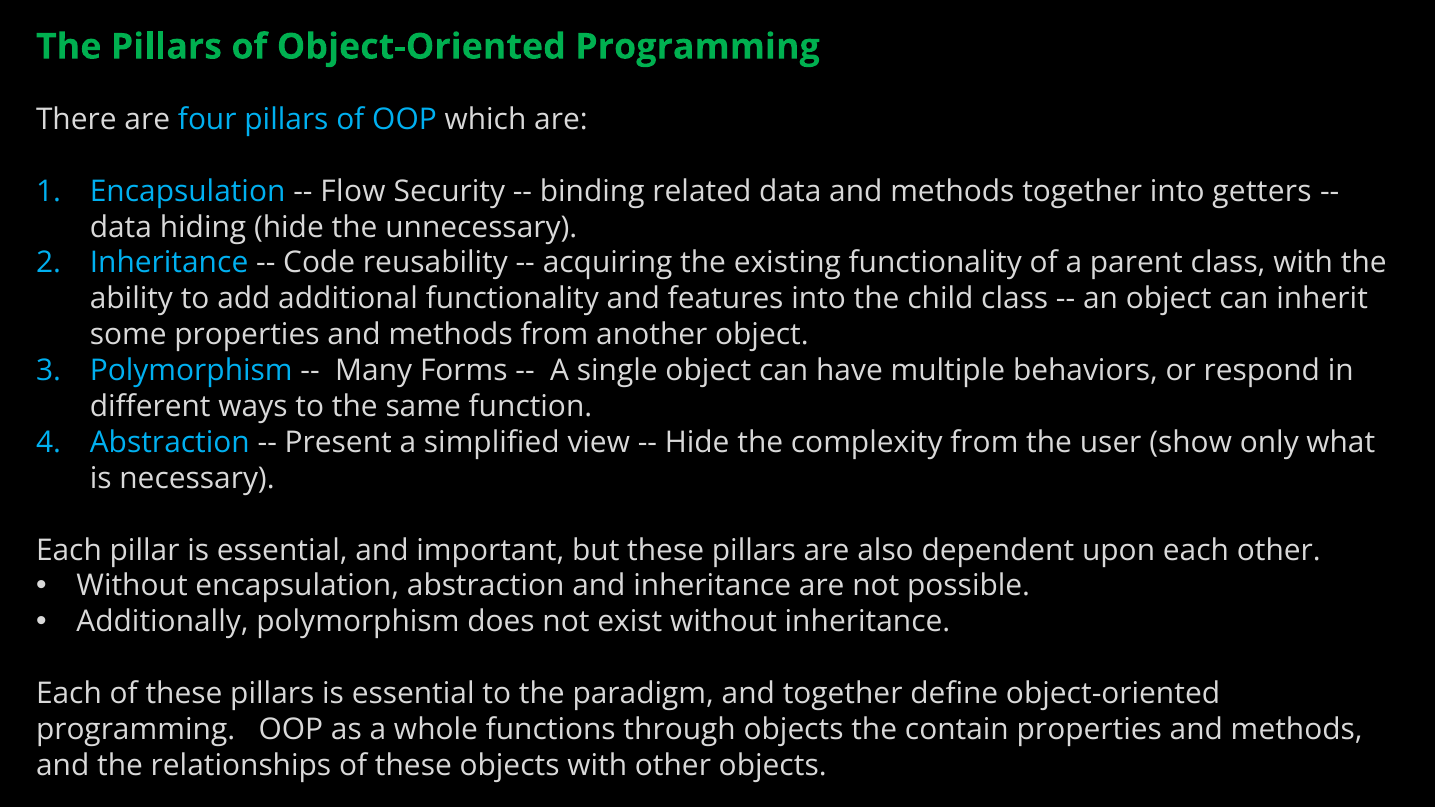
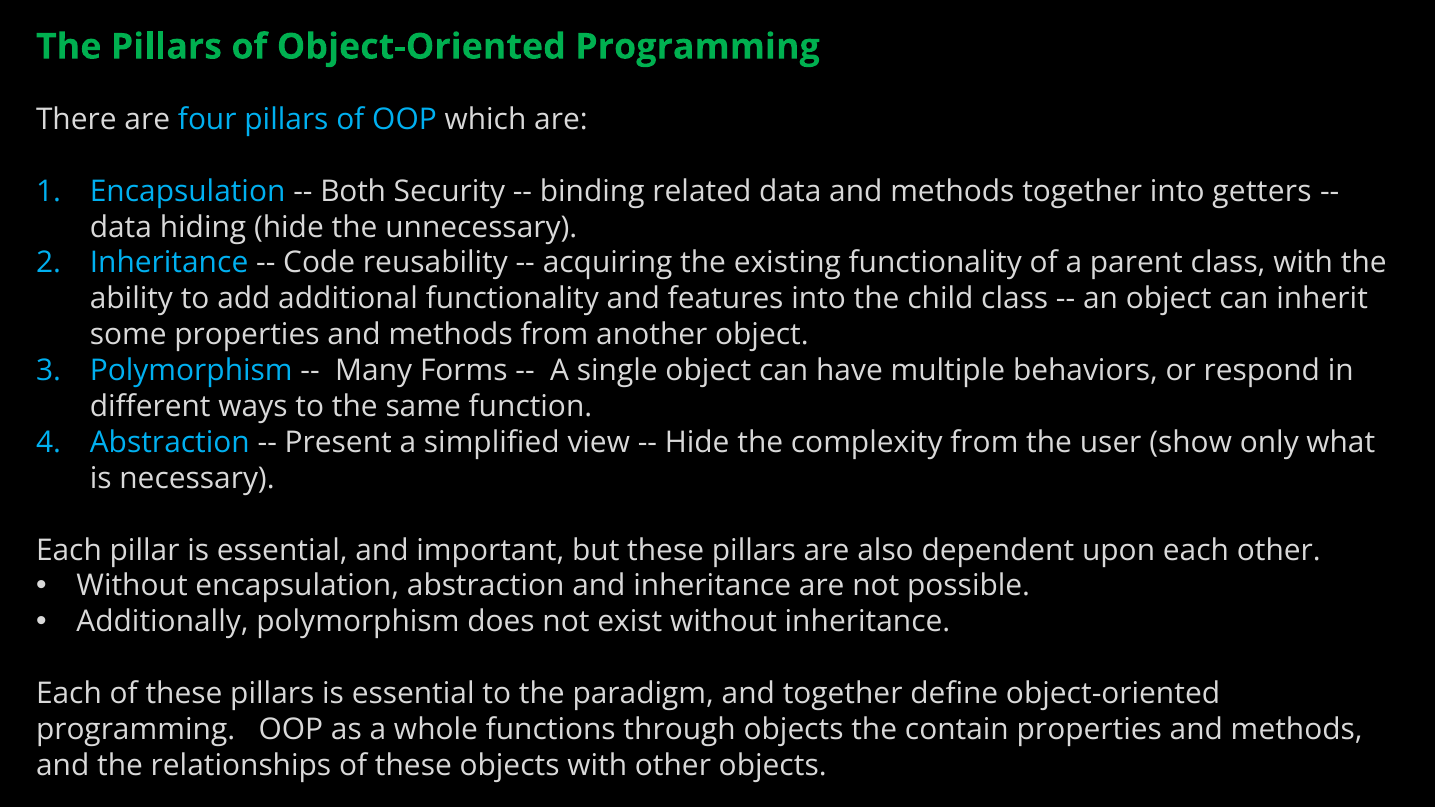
Flow: Flow -> Both
